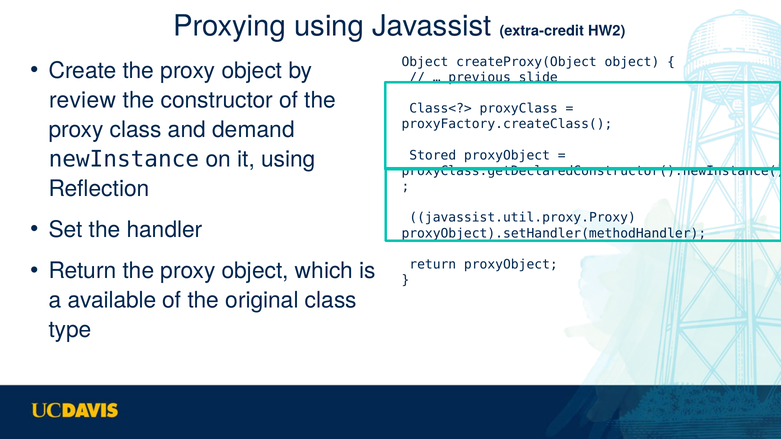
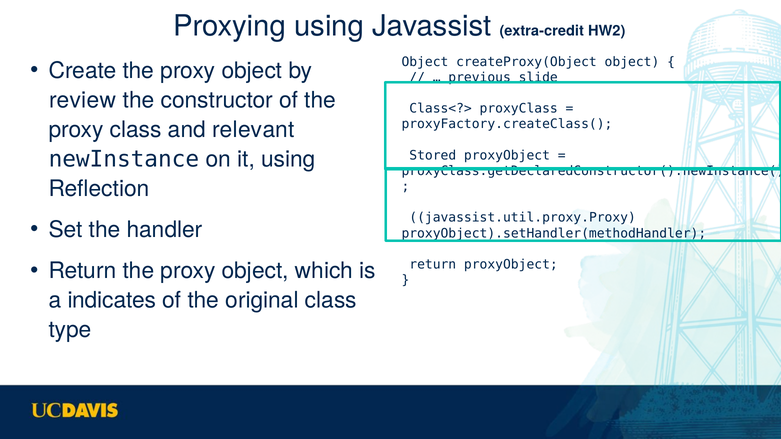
demand: demand -> relevant
available: available -> indicates
